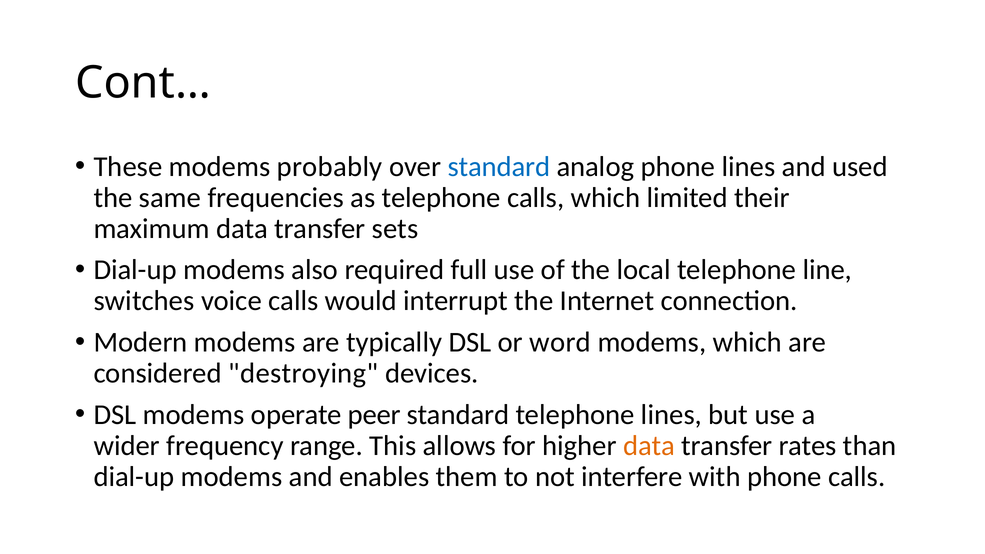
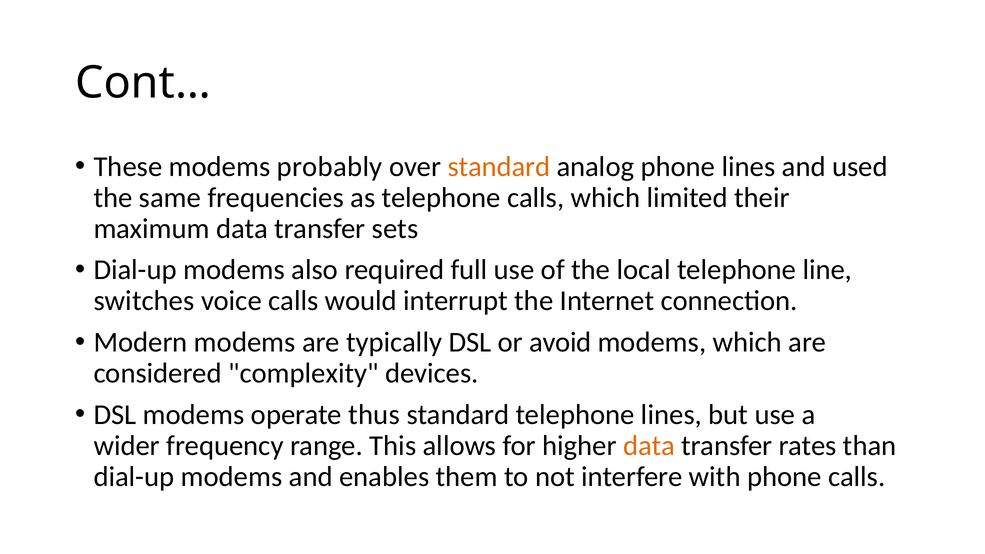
standard at (499, 167) colour: blue -> orange
word: word -> avoid
destroying: destroying -> complexity
peer: peer -> thus
